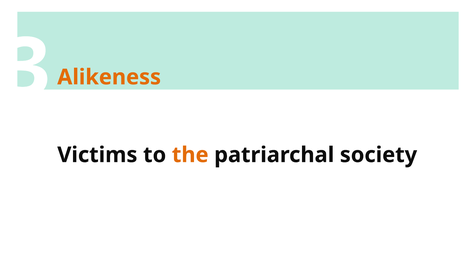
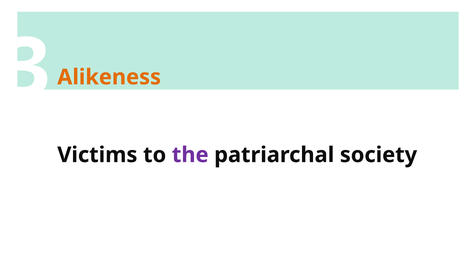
the colour: orange -> purple
